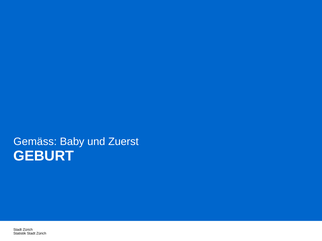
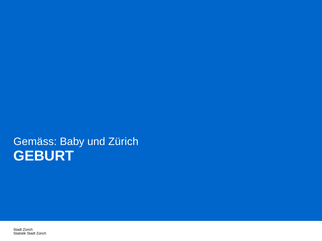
und Zuerst: Zuerst -> Zürich
